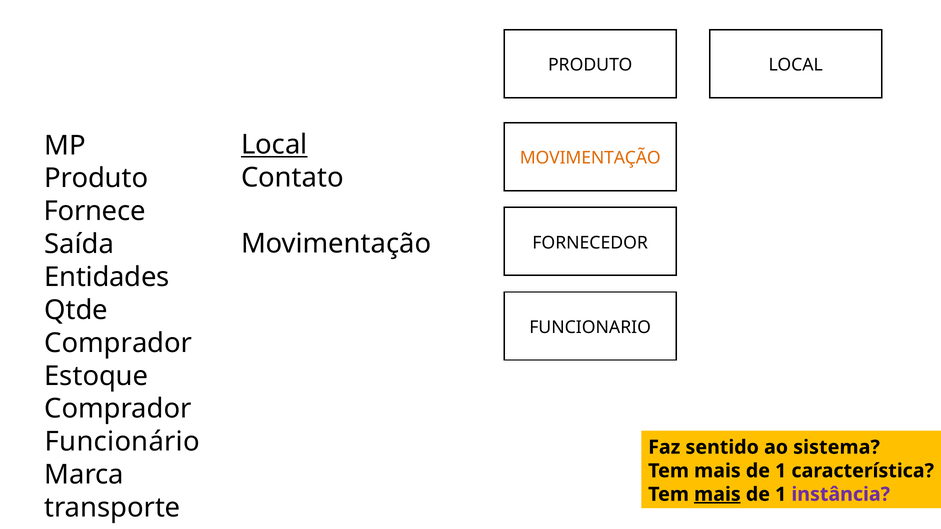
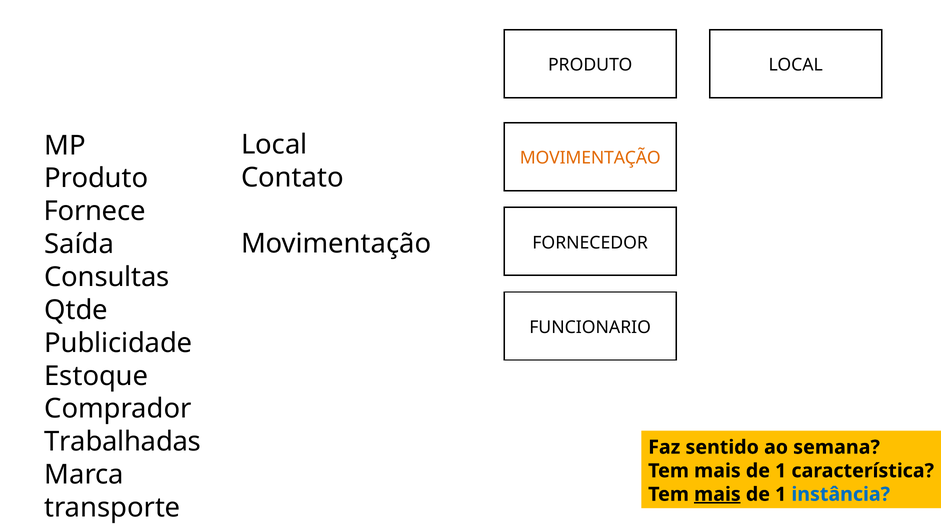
Local at (274, 145) underline: present -> none
Entidades: Entidades -> Consultas
Comprador at (118, 343): Comprador -> Publicidade
Funcionário: Funcionário -> Trabalhadas
sistema: sistema -> semana
instância colour: purple -> blue
